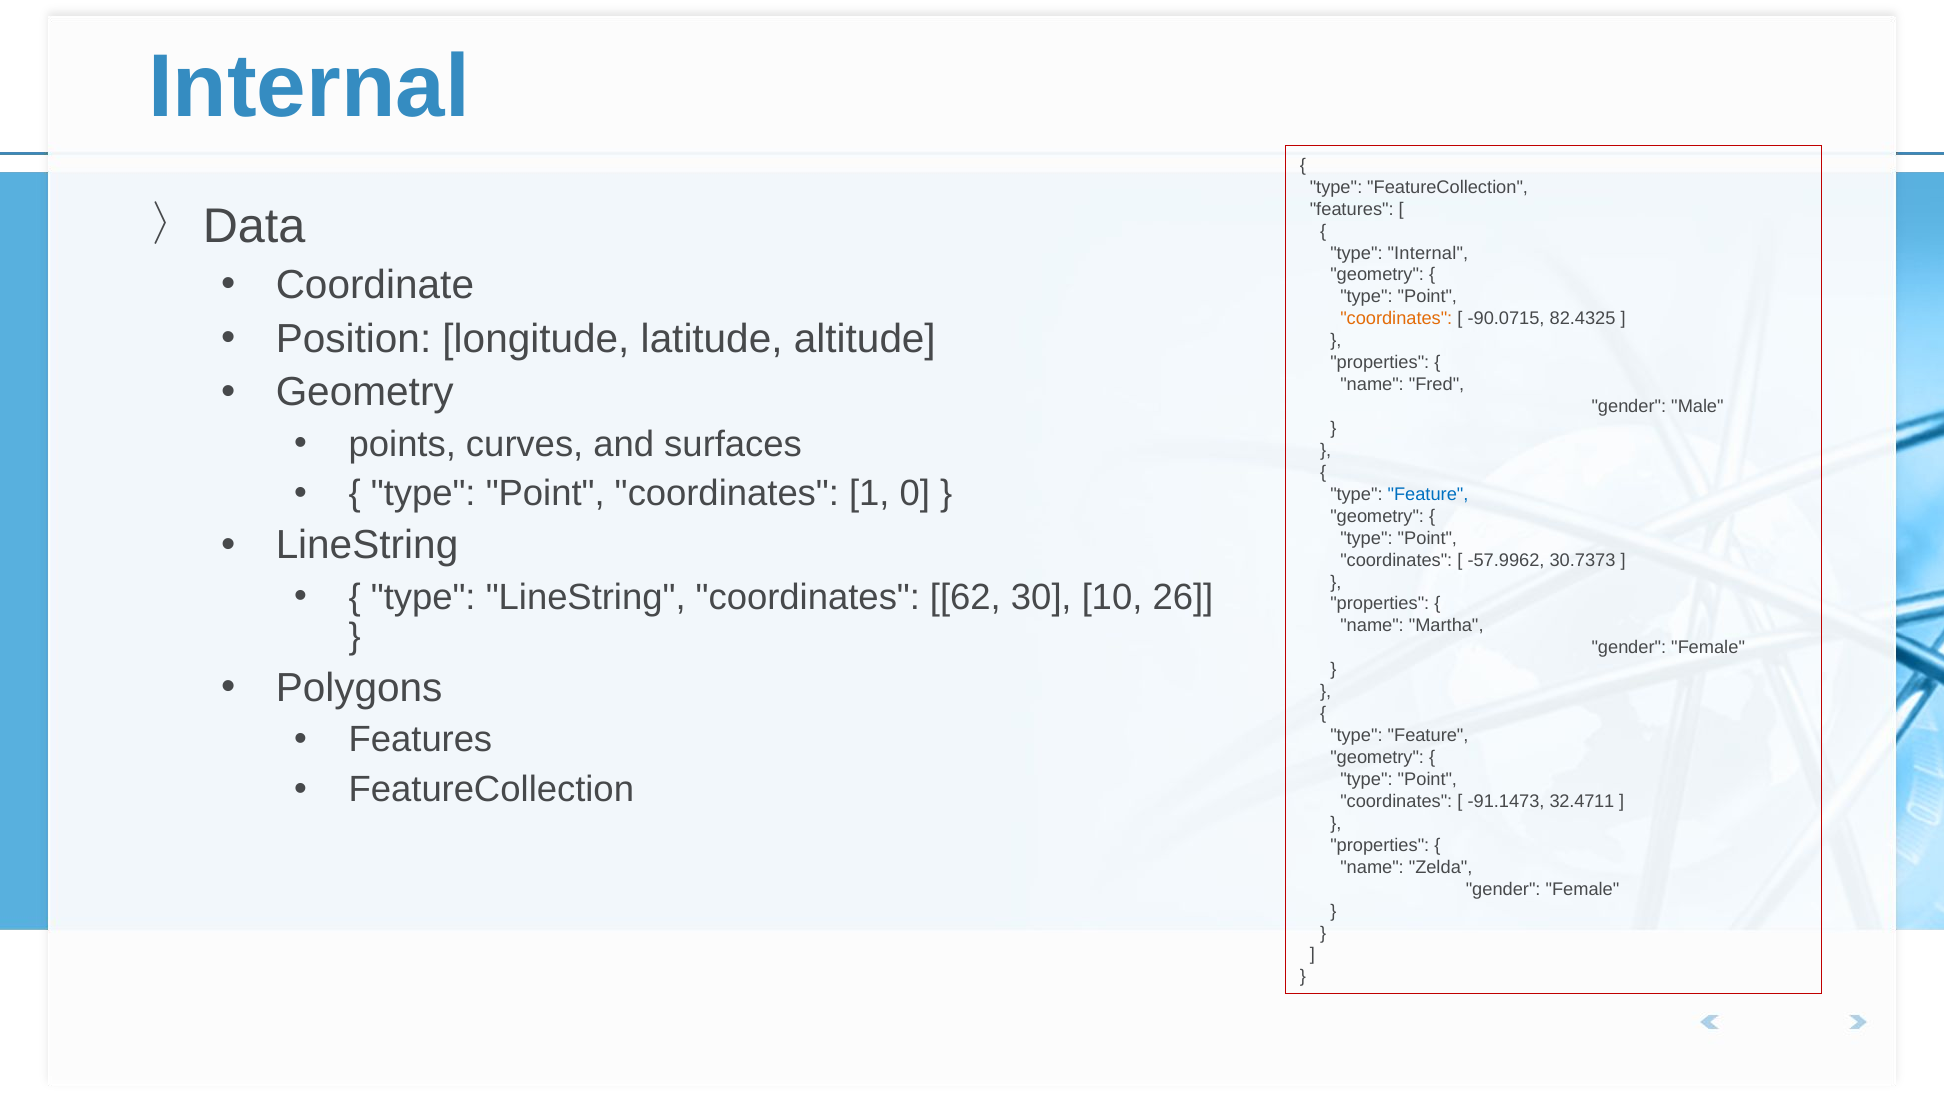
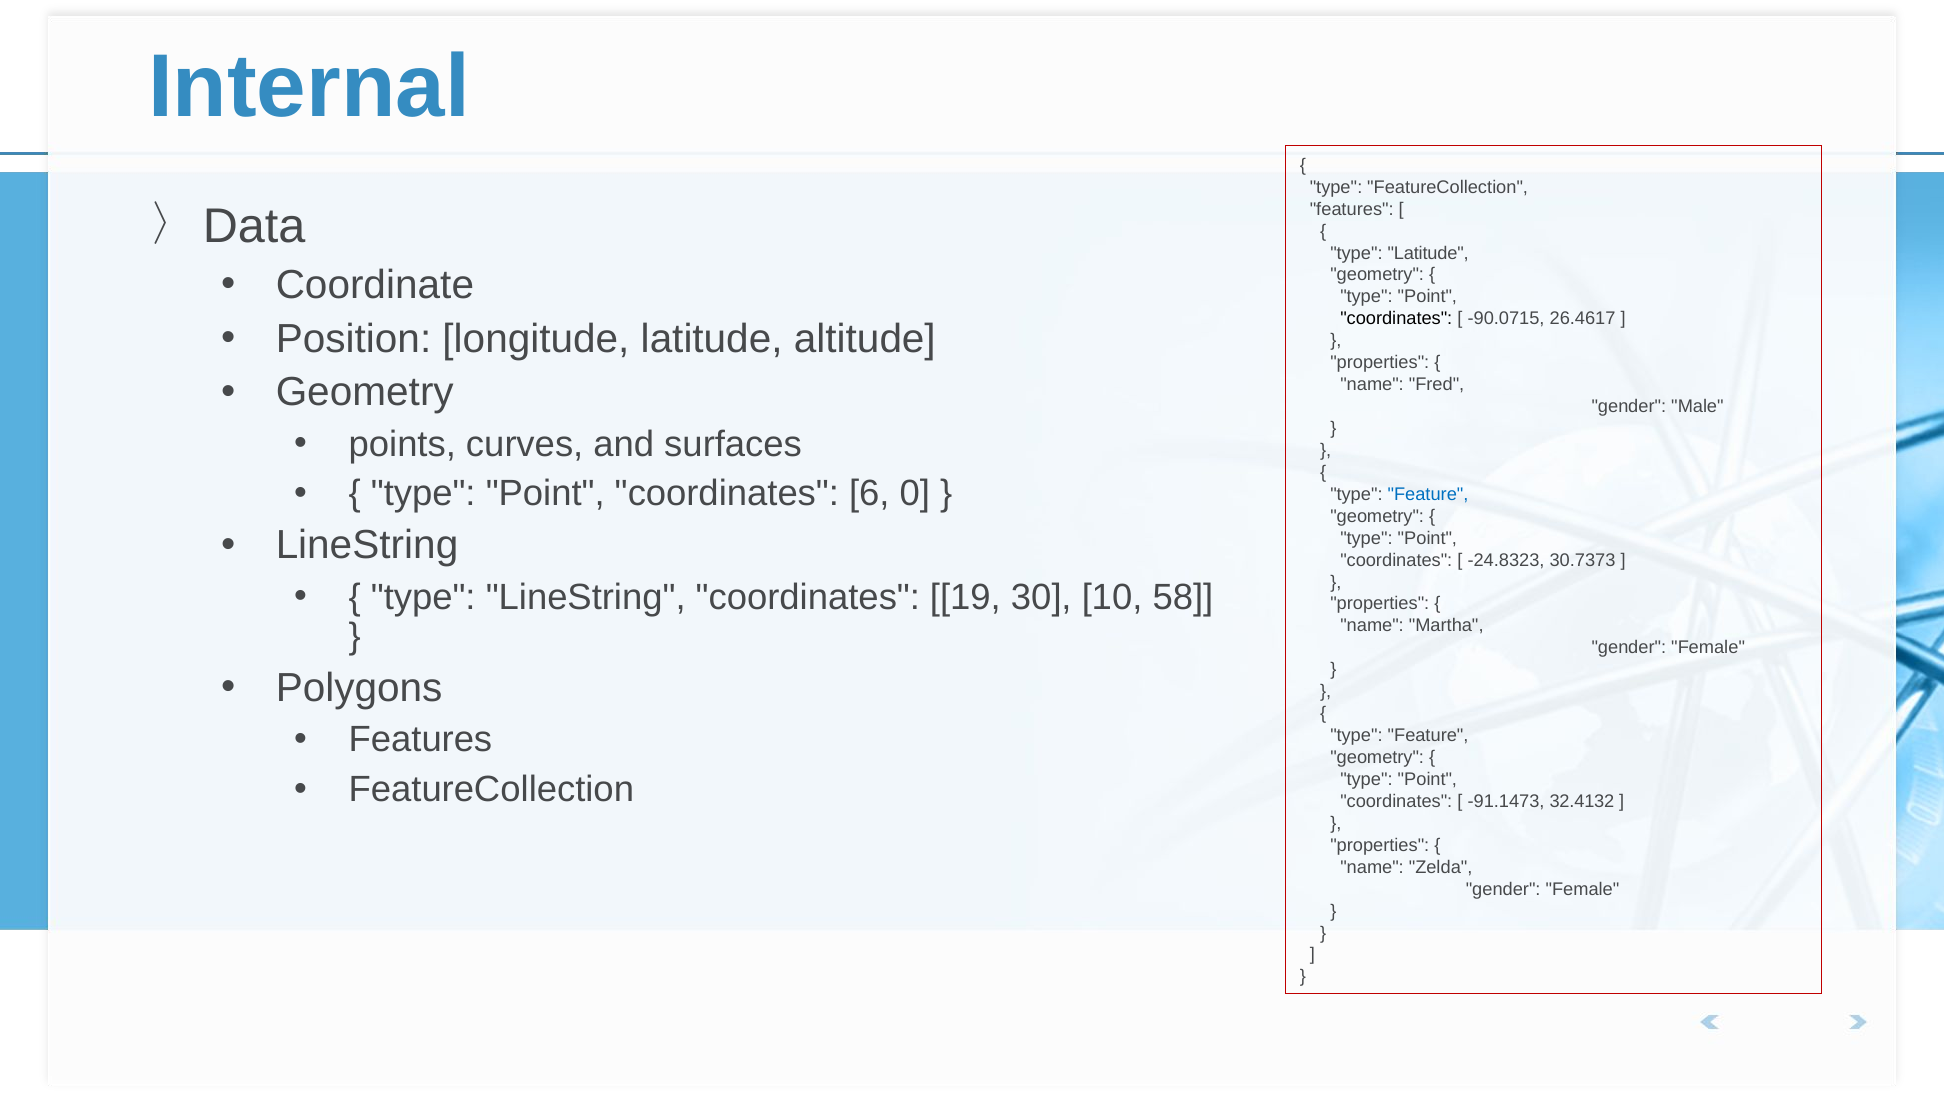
type Internal: Internal -> Latitude
coordinates at (1396, 319) colour: orange -> black
82.4325: 82.4325 -> 26.4617
1: 1 -> 6
-57.9962: -57.9962 -> -24.8323
62: 62 -> 19
26: 26 -> 58
32.4711: 32.4711 -> 32.4132
